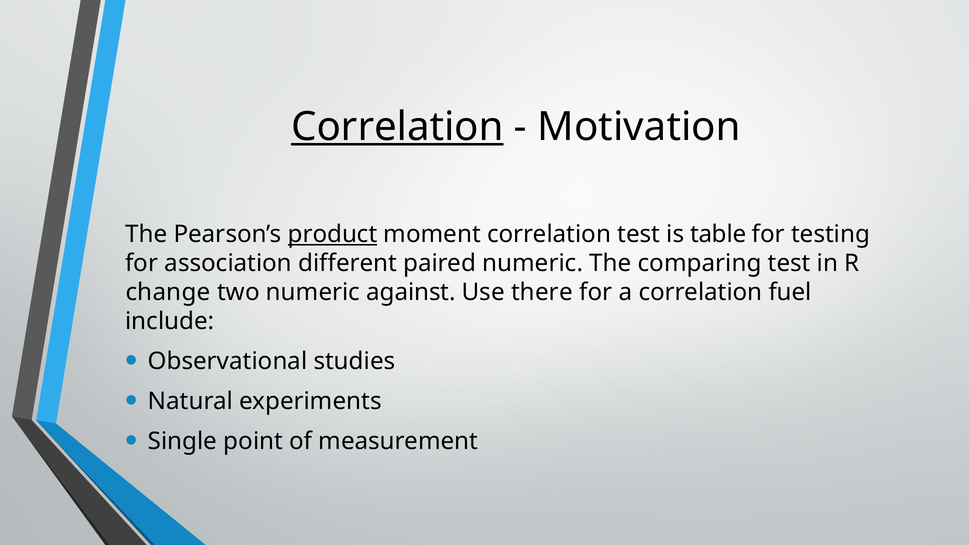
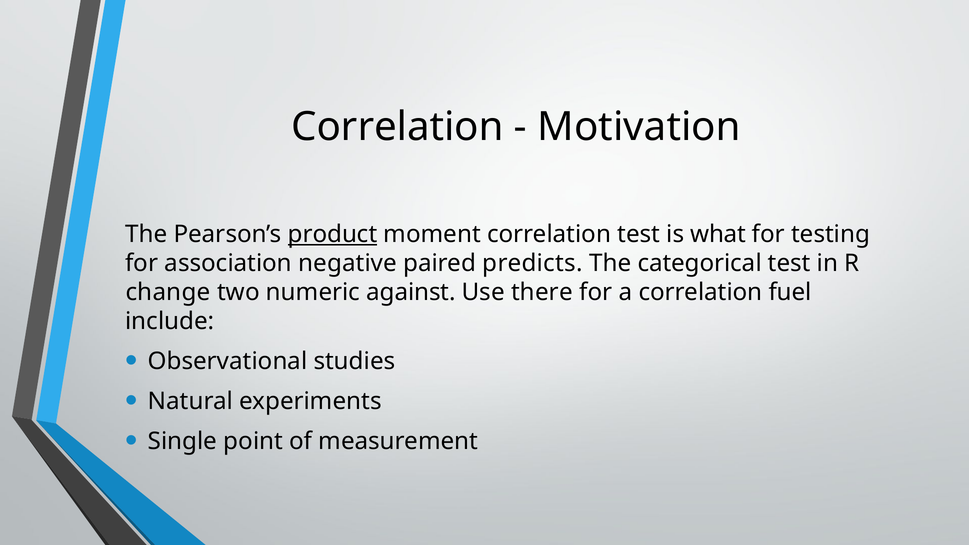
Correlation at (397, 127) underline: present -> none
table: table -> what
different: different -> negative
paired numeric: numeric -> predicts
comparing: comparing -> categorical
